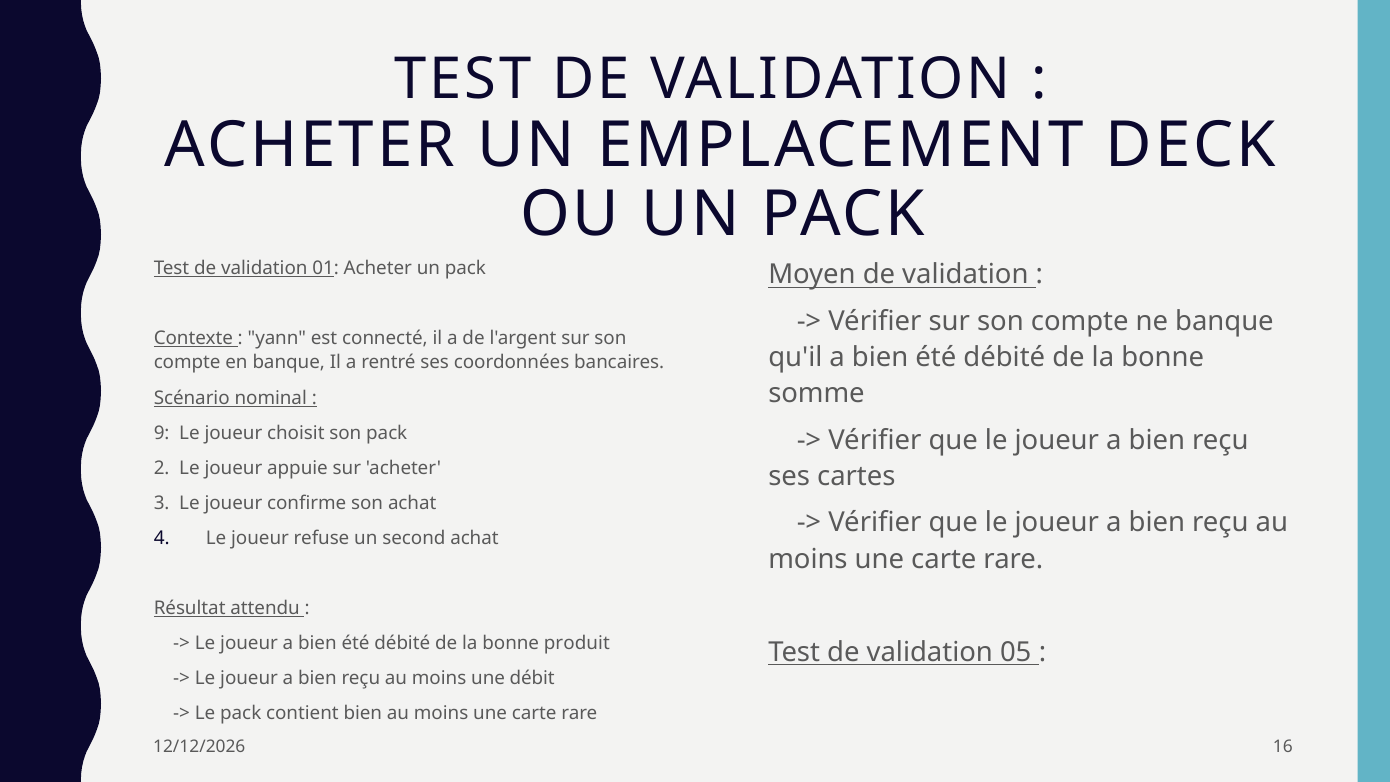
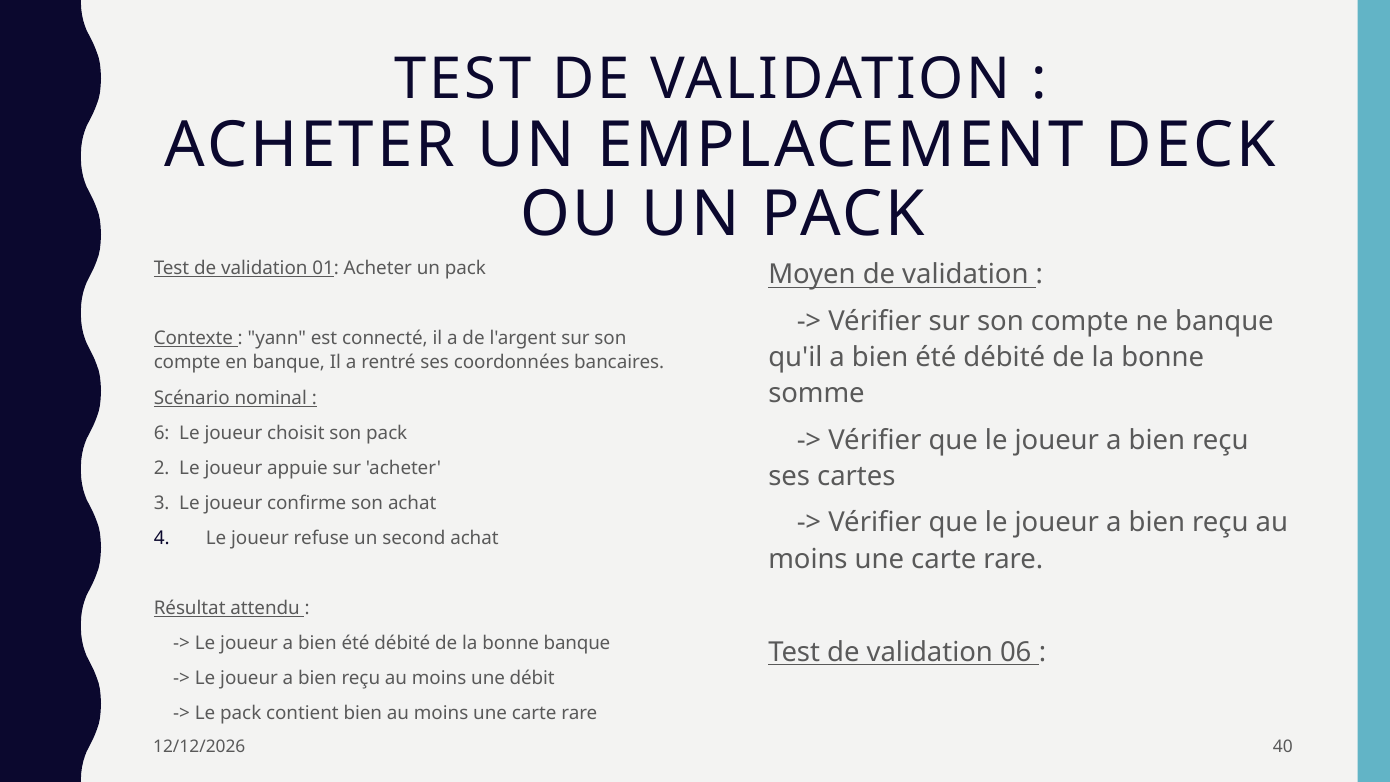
9: 9 -> 6
bonne produit: produit -> banque
05: 05 -> 06
16: 16 -> 40
